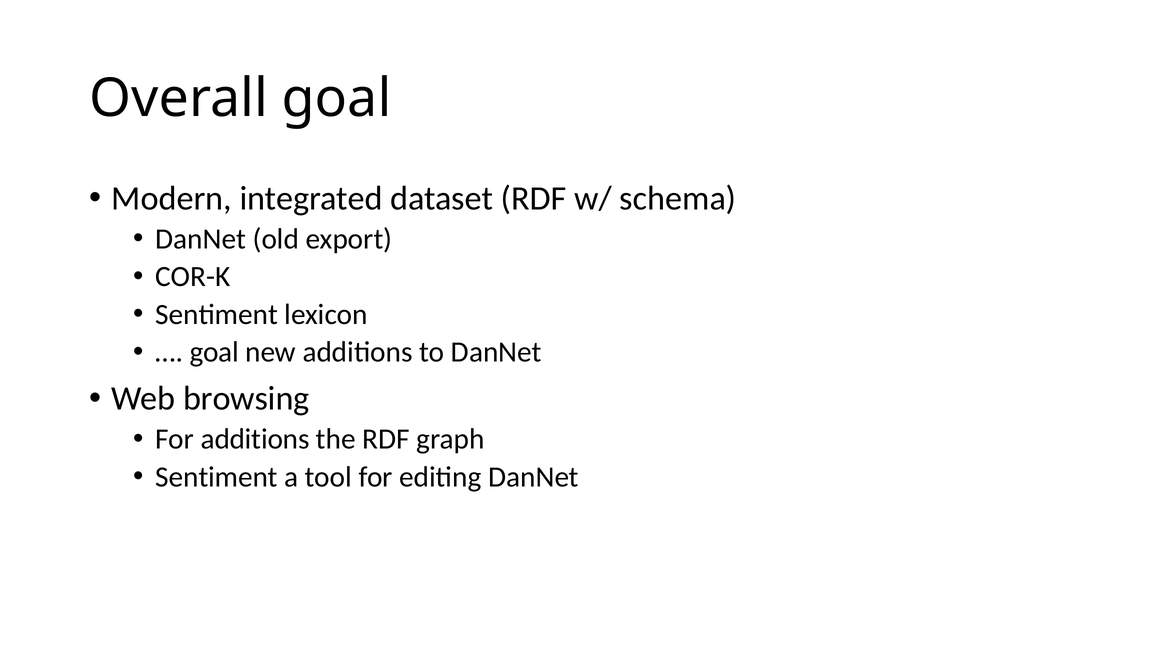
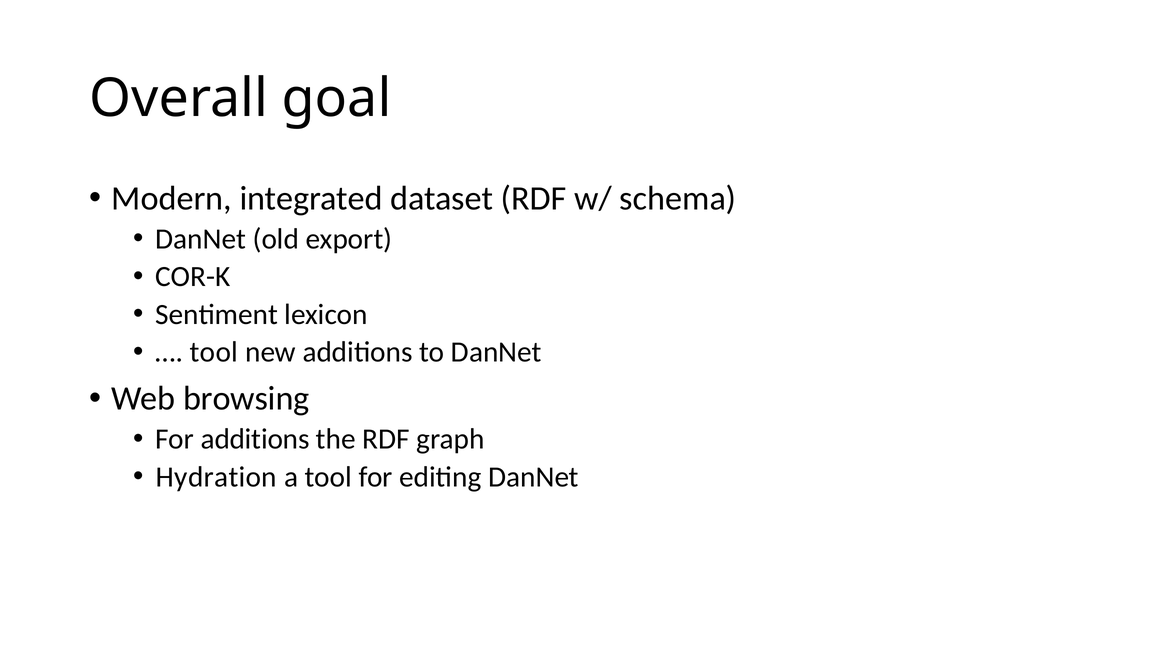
goal at (214, 352): goal -> tool
Sentiment at (217, 477): Sentiment -> Hydration
